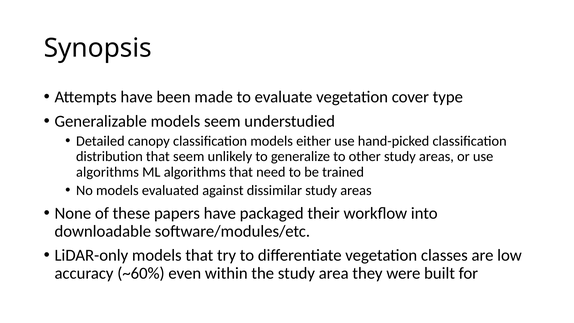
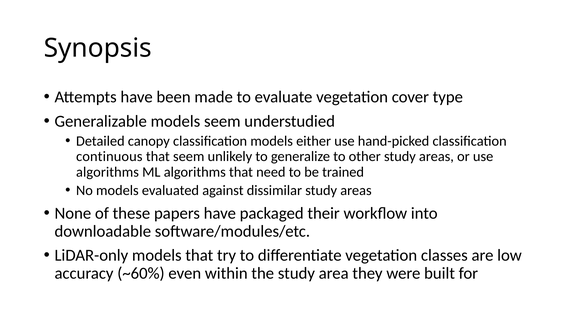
distribution: distribution -> continuous
